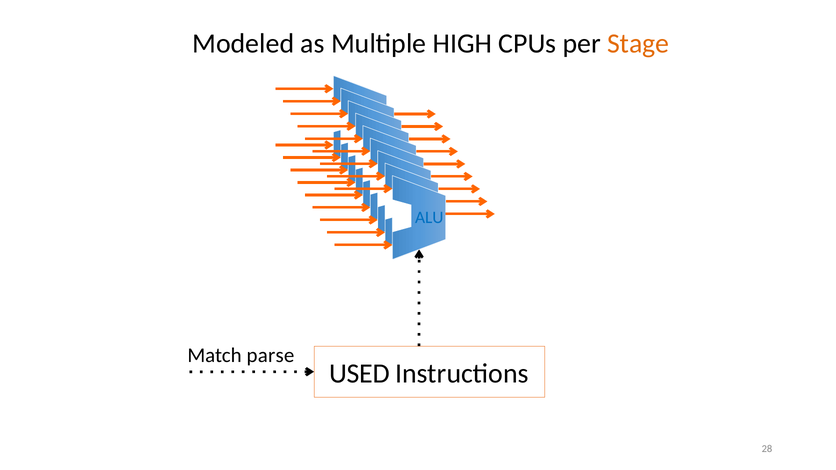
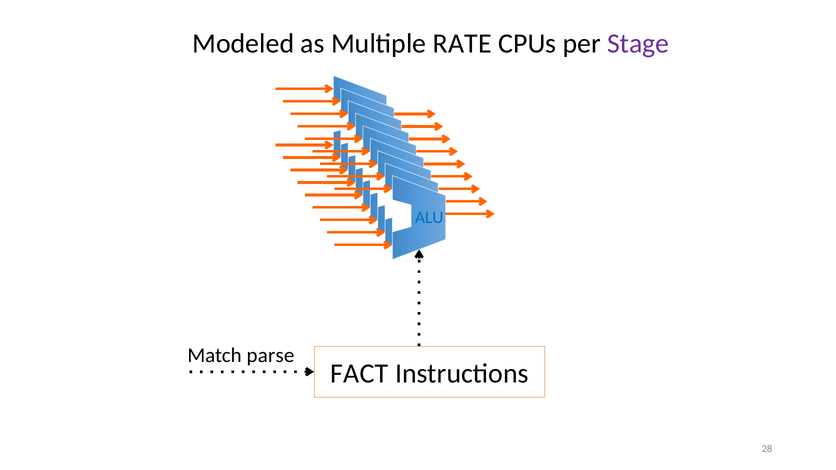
HIGH: HIGH -> RATE
Stage colour: orange -> purple
USED: USED -> FACT
